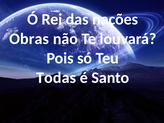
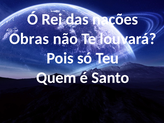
Todas: Todas -> Quem
